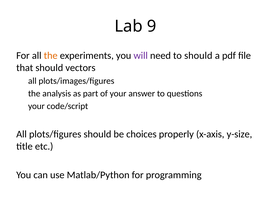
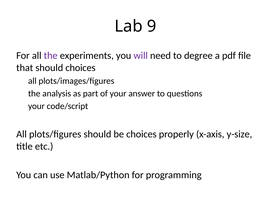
the at (51, 56) colour: orange -> purple
to should: should -> degree
should vectors: vectors -> choices
